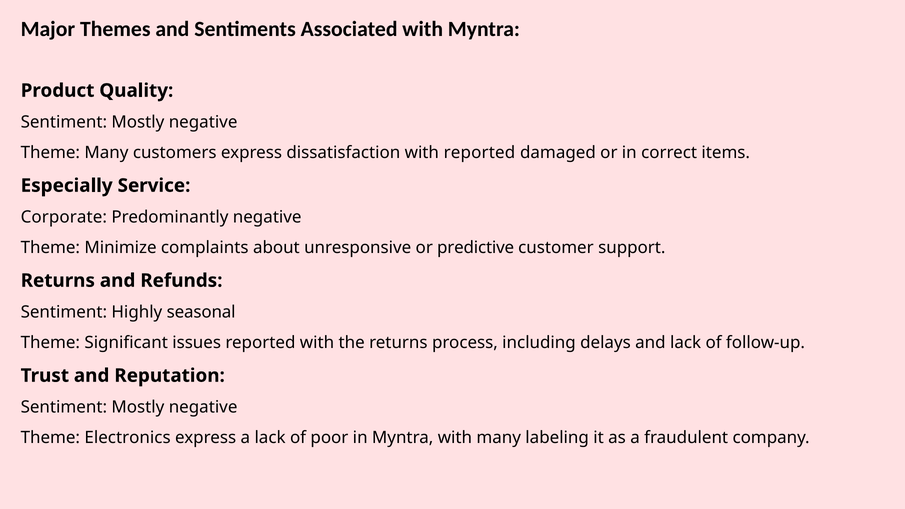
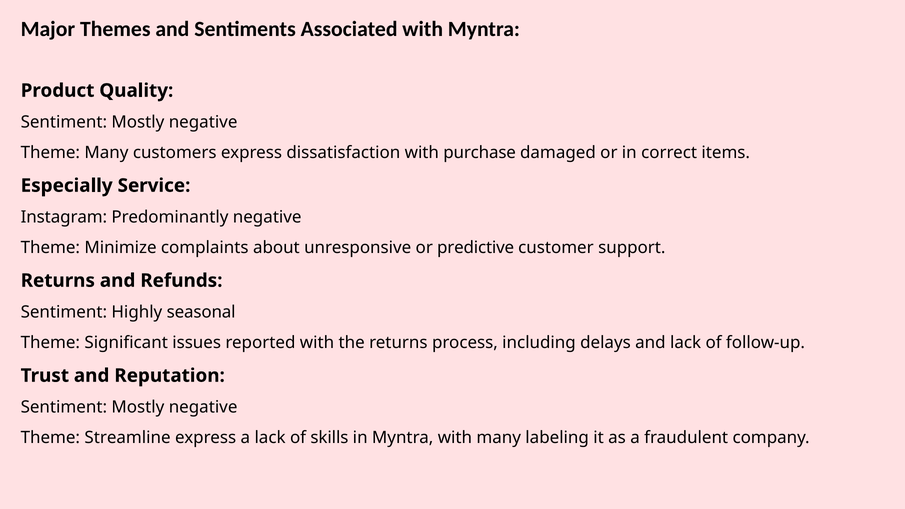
with reported: reported -> purchase
Corporate: Corporate -> Instagram
Electronics: Electronics -> Streamline
poor: poor -> skills
